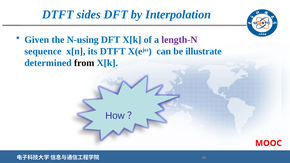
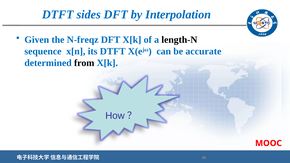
N-using: N-using -> N-freqz
length-N colour: purple -> black
illustrate: illustrate -> accurate
